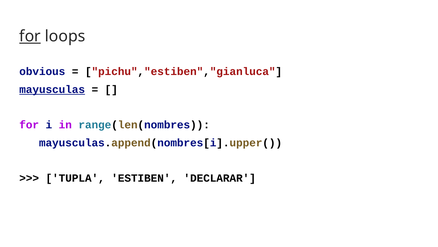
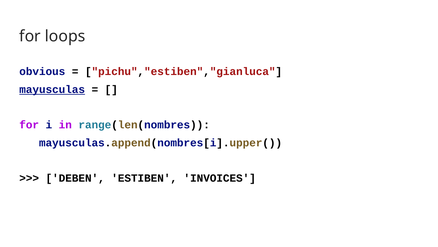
for at (30, 36) underline: present -> none
TUPLA: TUPLA -> DEBEN
DECLARAR: DECLARAR -> INVOICES
